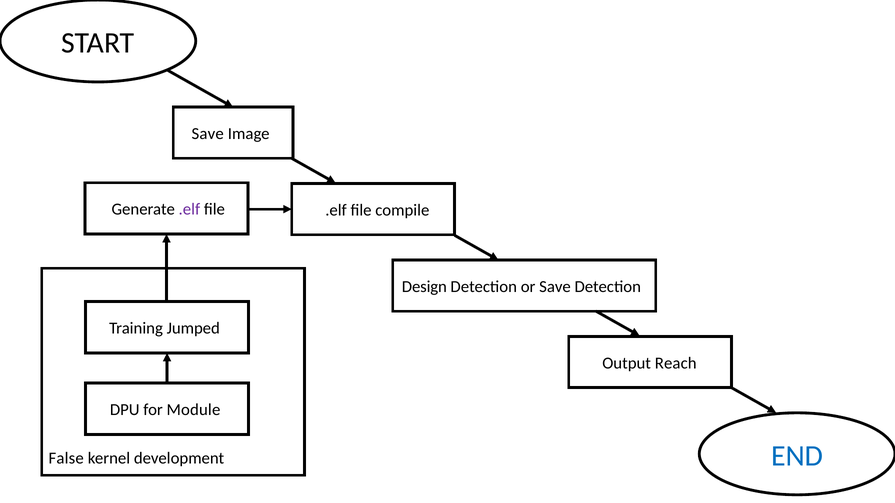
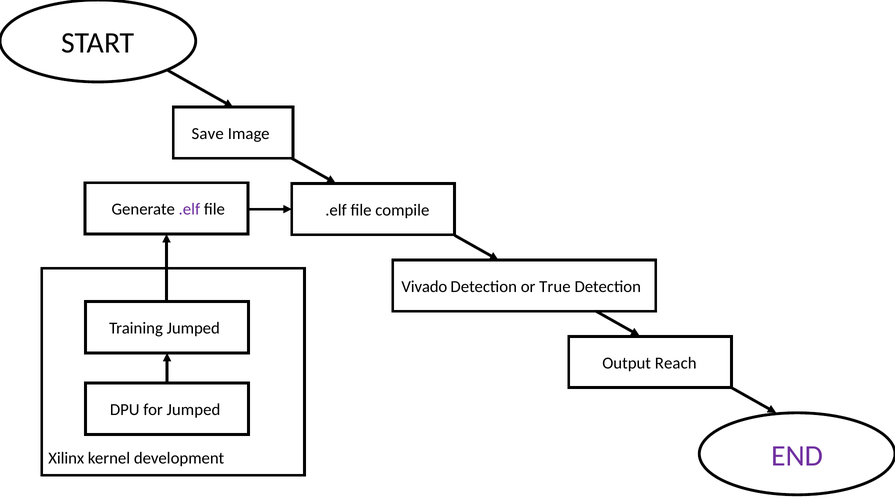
Design: Design -> Vivado
or Save: Save -> True
for Module: Module -> Jumped
END colour: blue -> purple
False: False -> Xilinx
